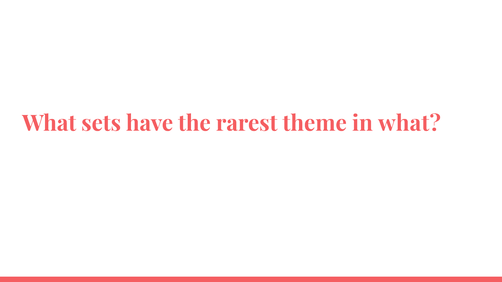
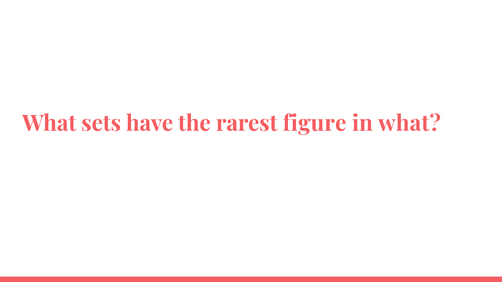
theme: theme -> figure
